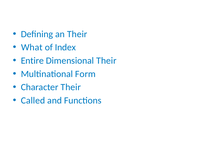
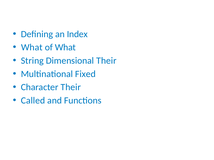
an Their: Their -> Index
of Index: Index -> What
Entire: Entire -> String
Form: Form -> Fixed
